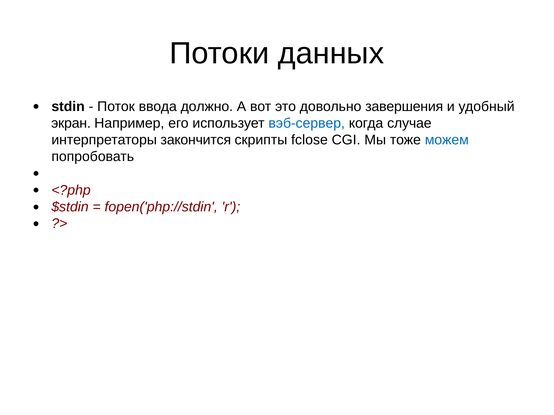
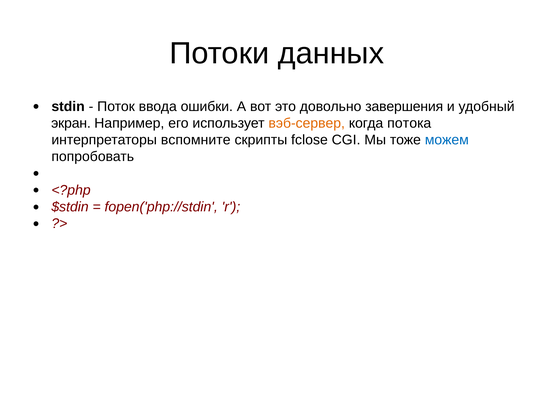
должно: должно -> ошибки
вэб-сервер colour: blue -> orange
случае: случае -> потока
закончится: закончится -> вспомните
